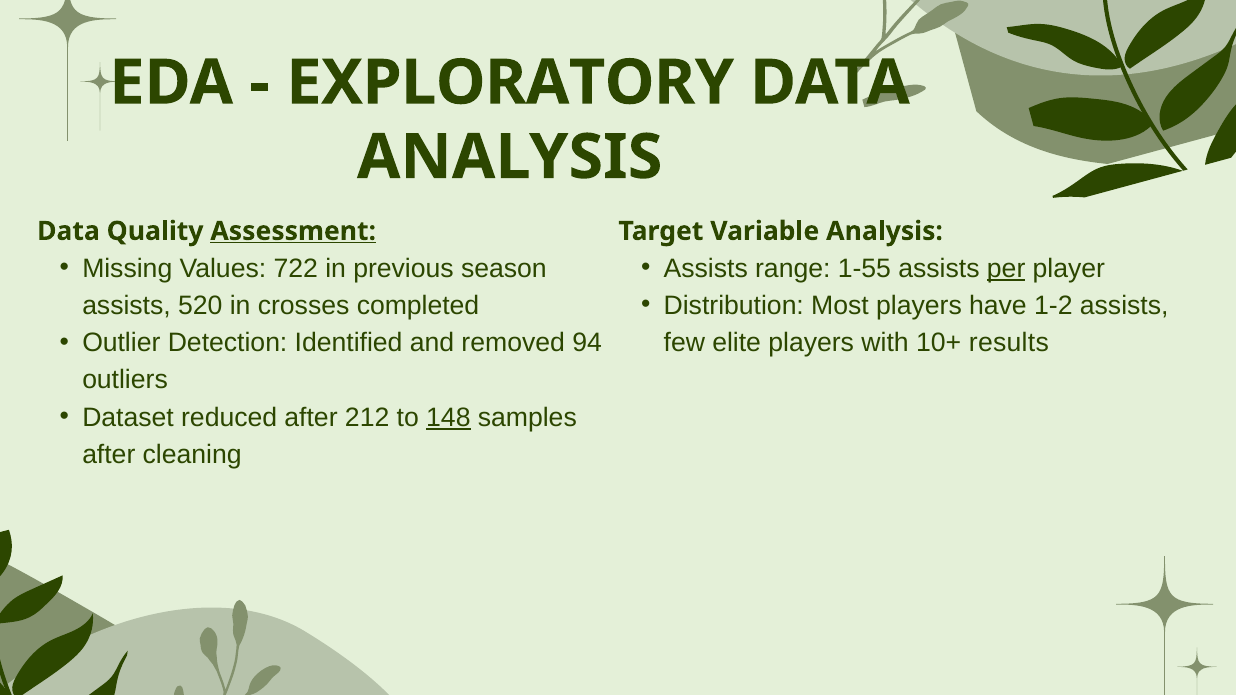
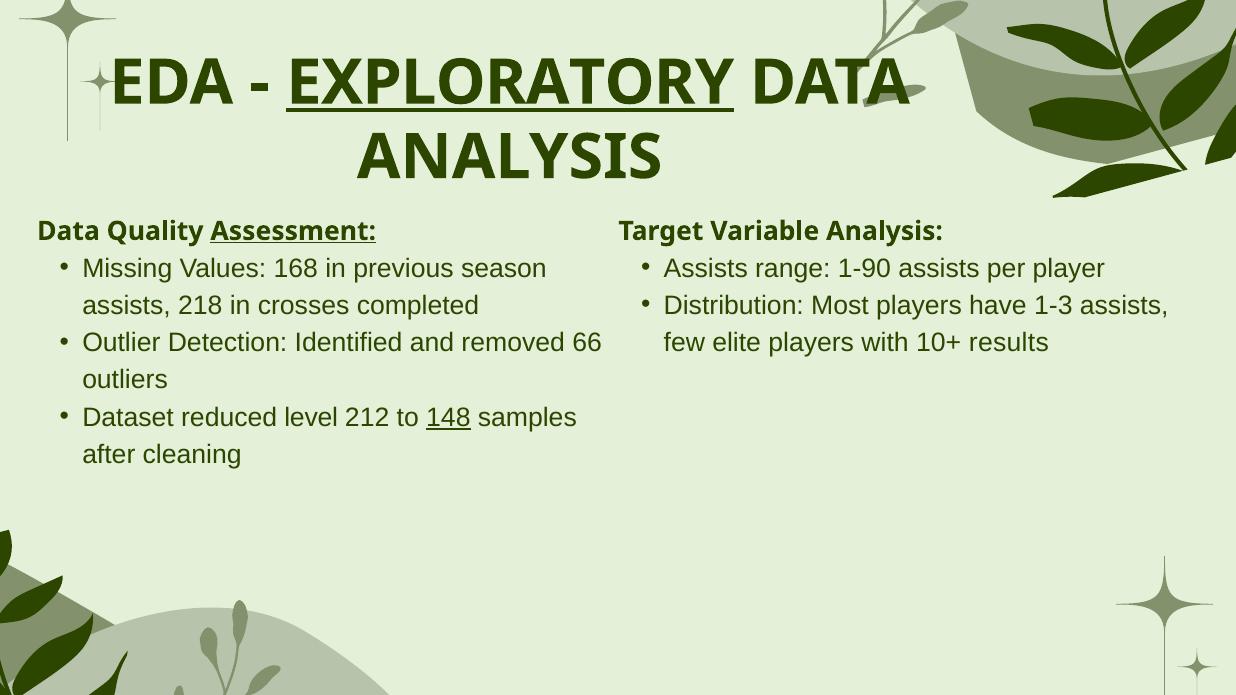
EXPLORATORY underline: none -> present
722: 722 -> 168
1-55: 1-55 -> 1-90
per underline: present -> none
1-2: 1-2 -> 1-3
520: 520 -> 218
94: 94 -> 66
reduced after: after -> level
